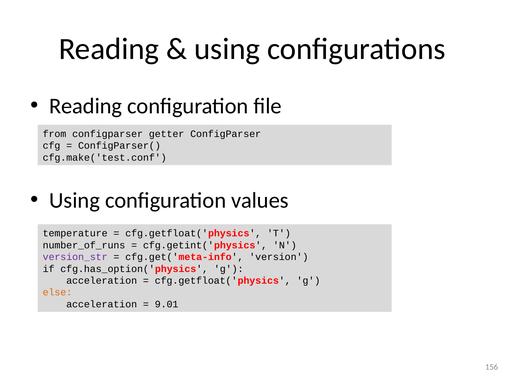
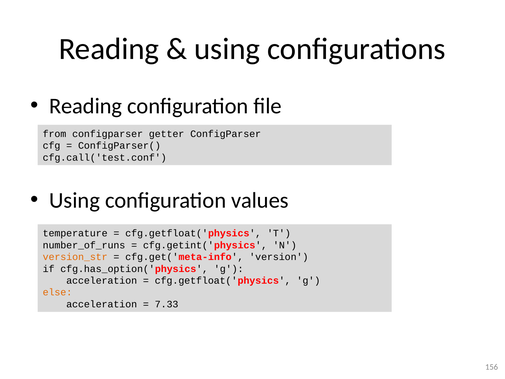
cfg.make('test.conf: cfg.make('test.conf -> cfg.call('test.conf
version_str colour: purple -> orange
9.01: 9.01 -> 7.33
